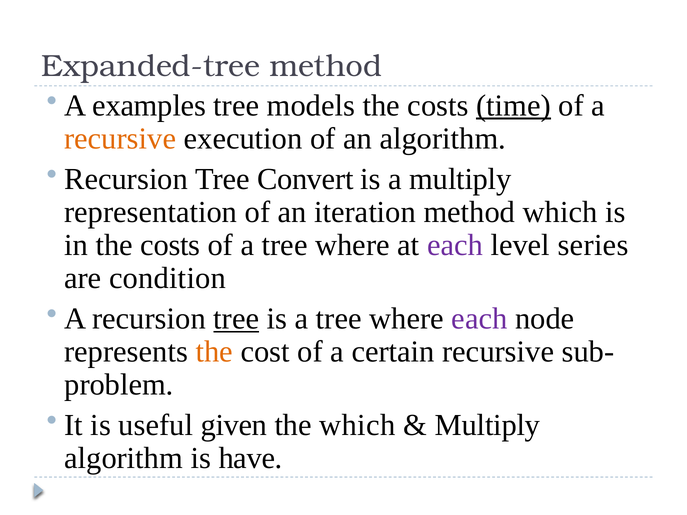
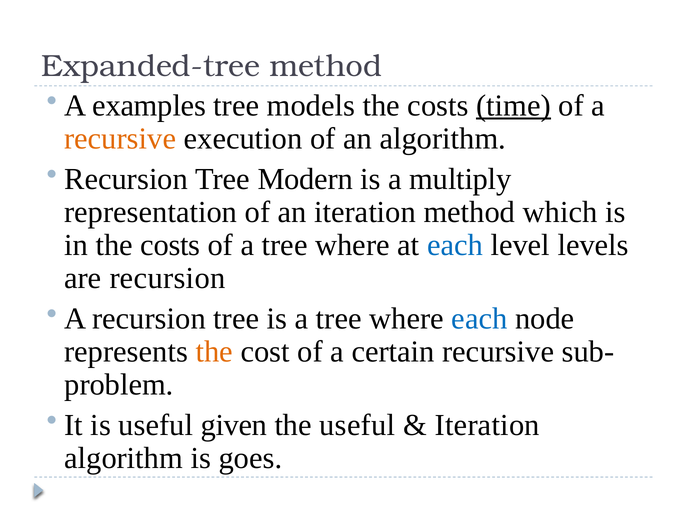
Convert: Convert -> Modern
each at (455, 245) colour: purple -> blue
series: series -> levels
are condition: condition -> recursion
tree at (236, 319) underline: present -> none
each at (479, 319) colour: purple -> blue
the which: which -> useful
Multiply at (487, 425): Multiply -> Iteration
have: have -> goes
